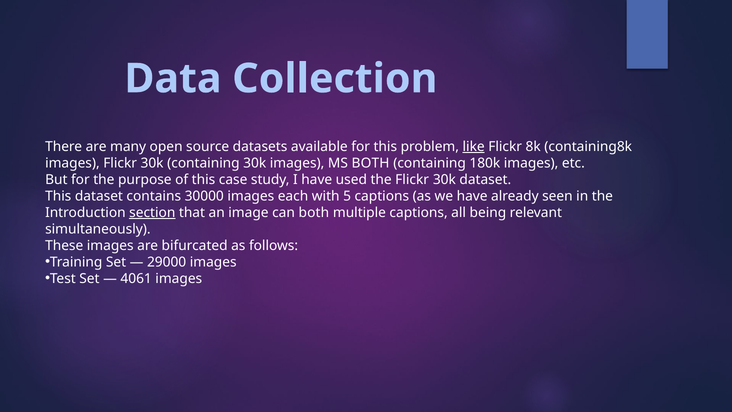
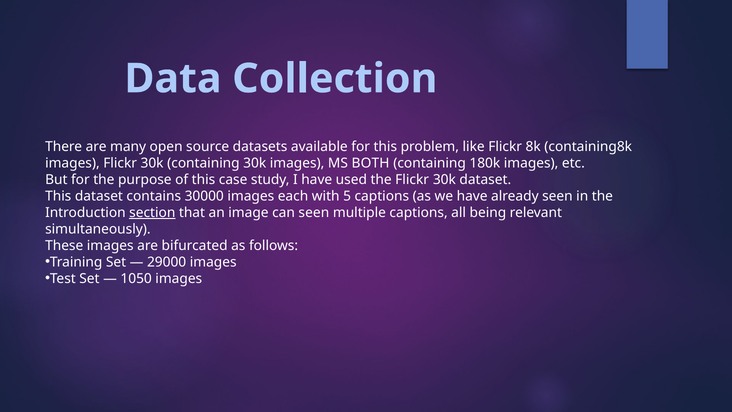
like underline: present -> none
can both: both -> seen
4061: 4061 -> 1050
